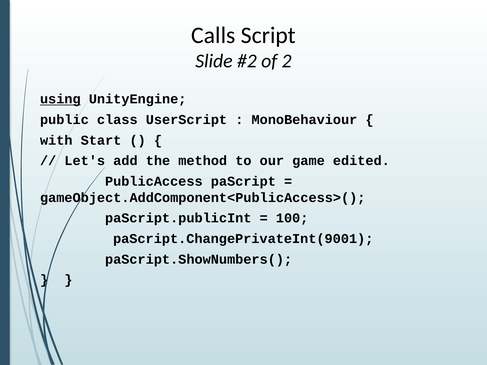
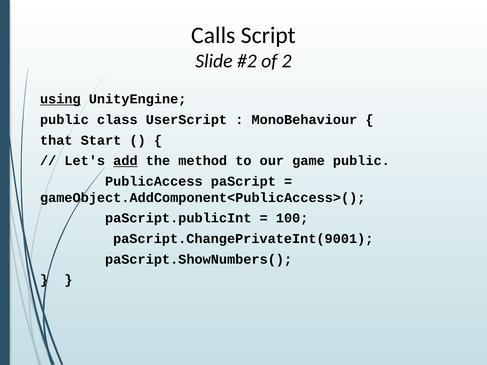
with: with -> that
add underline: none -> present
game edited: edited -> public
